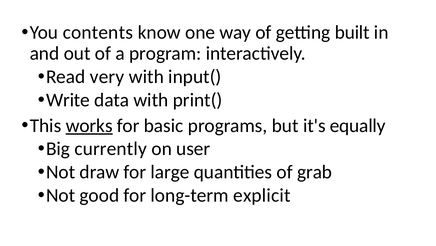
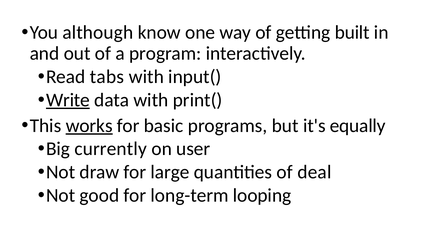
contents: contents -> although
very: very -> tabs
Write underline: none -> present
grab: grab -> deal
explicit: explicit -> looping
